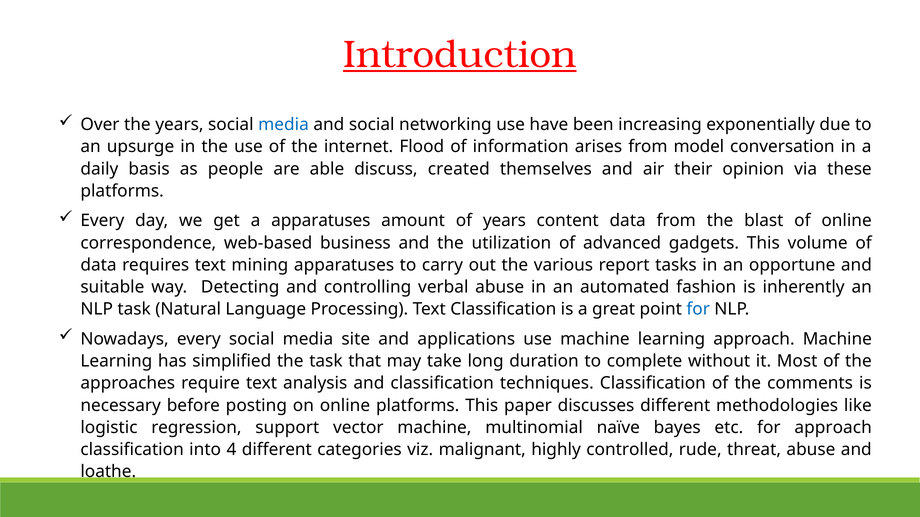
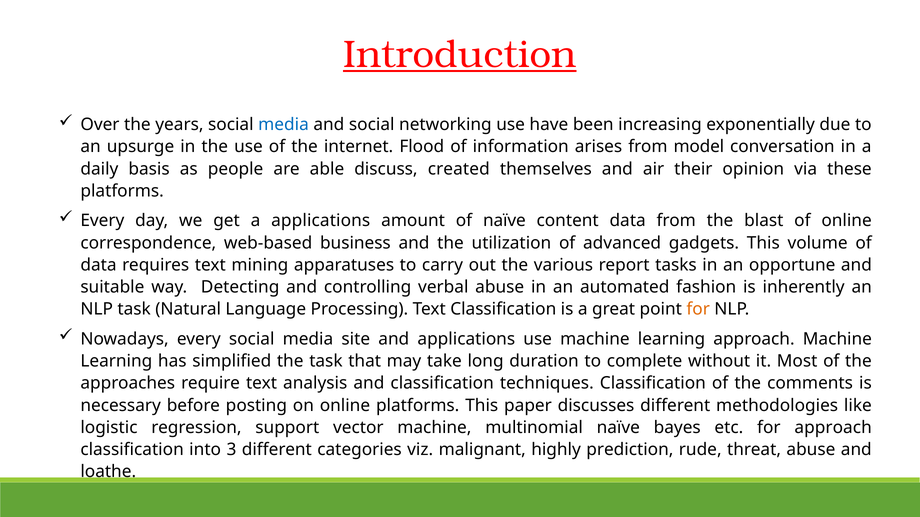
a apparatuses: apparatuses -> applications
of years: years -> naïve
for at (698, 310) colour: blue -> orange
4: 4 -> 3
controlled: controlled -> prediction
